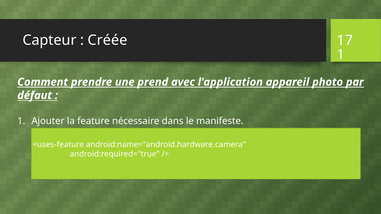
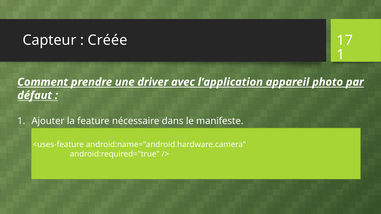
prend: prend -> driver
